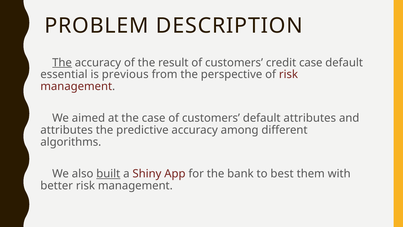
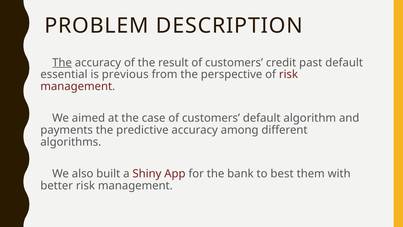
credit case: case -> past
default attributes: attributes -> algorithm
attributes at (67, 130): attributes -> payments
built underline: present -> none
